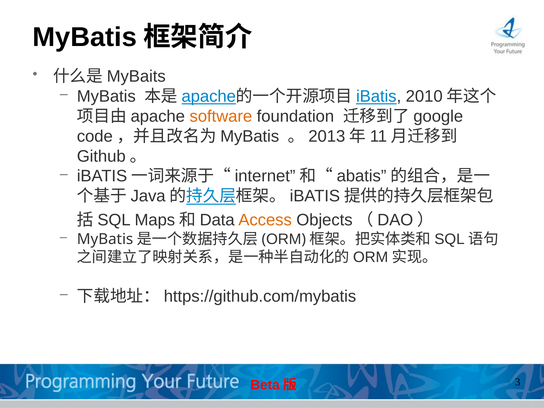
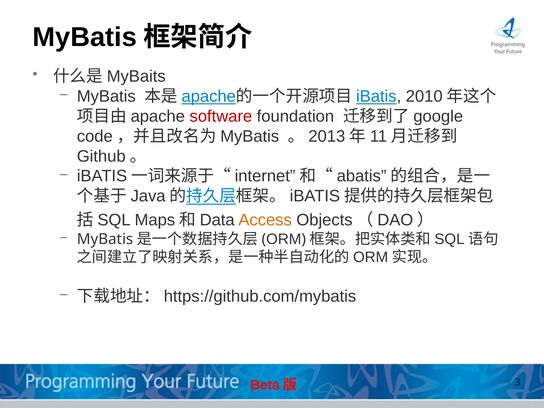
software colour: orange -> red
